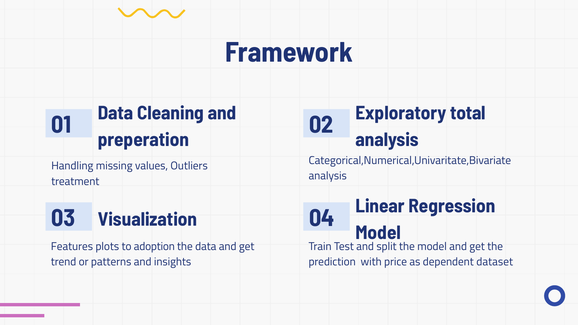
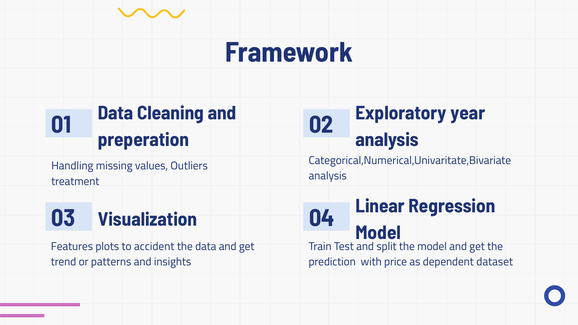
total: total -> year
adoption: adoption -> accident
